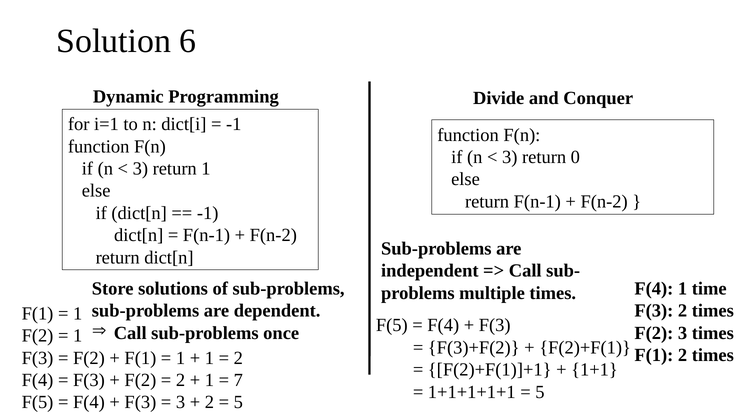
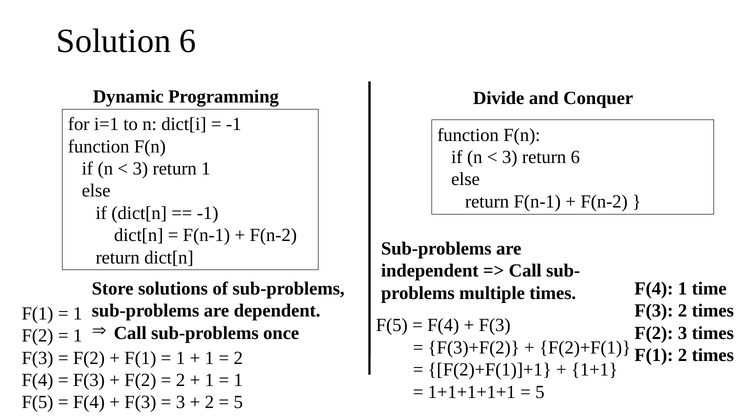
return 0: 0 -> 6
7 at (238, 380): 7 -> 1
